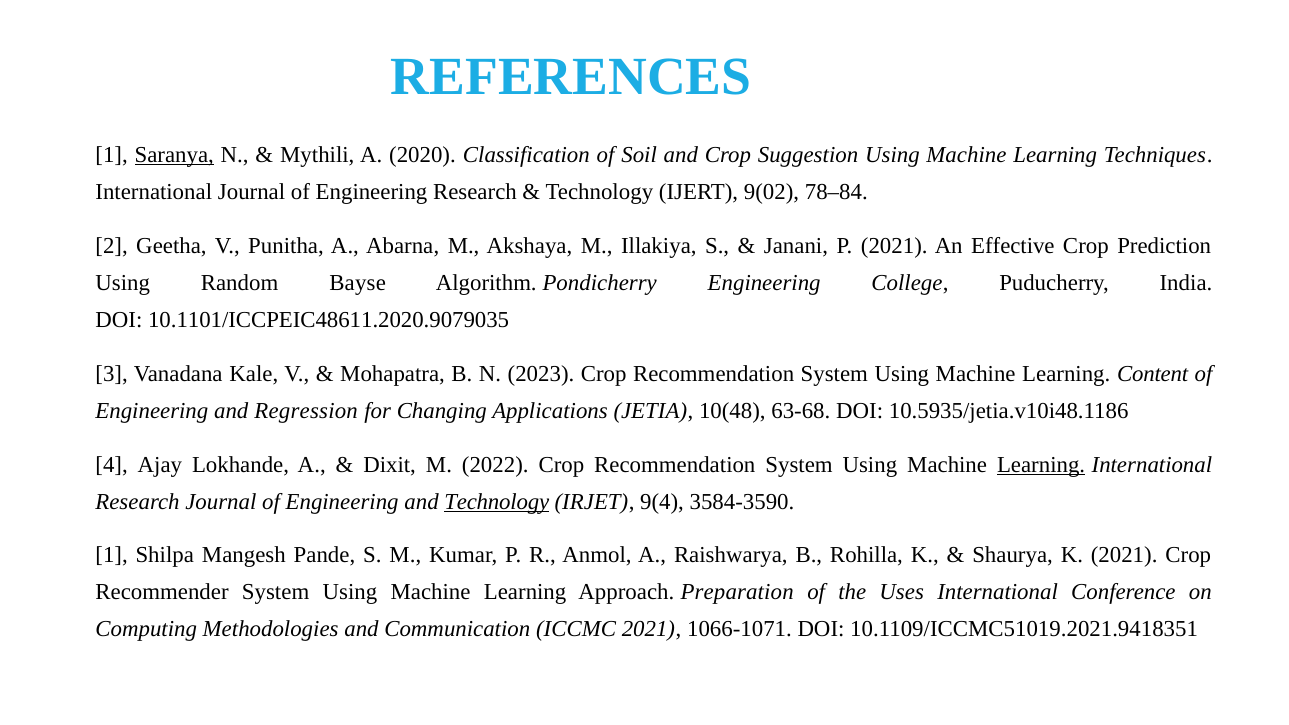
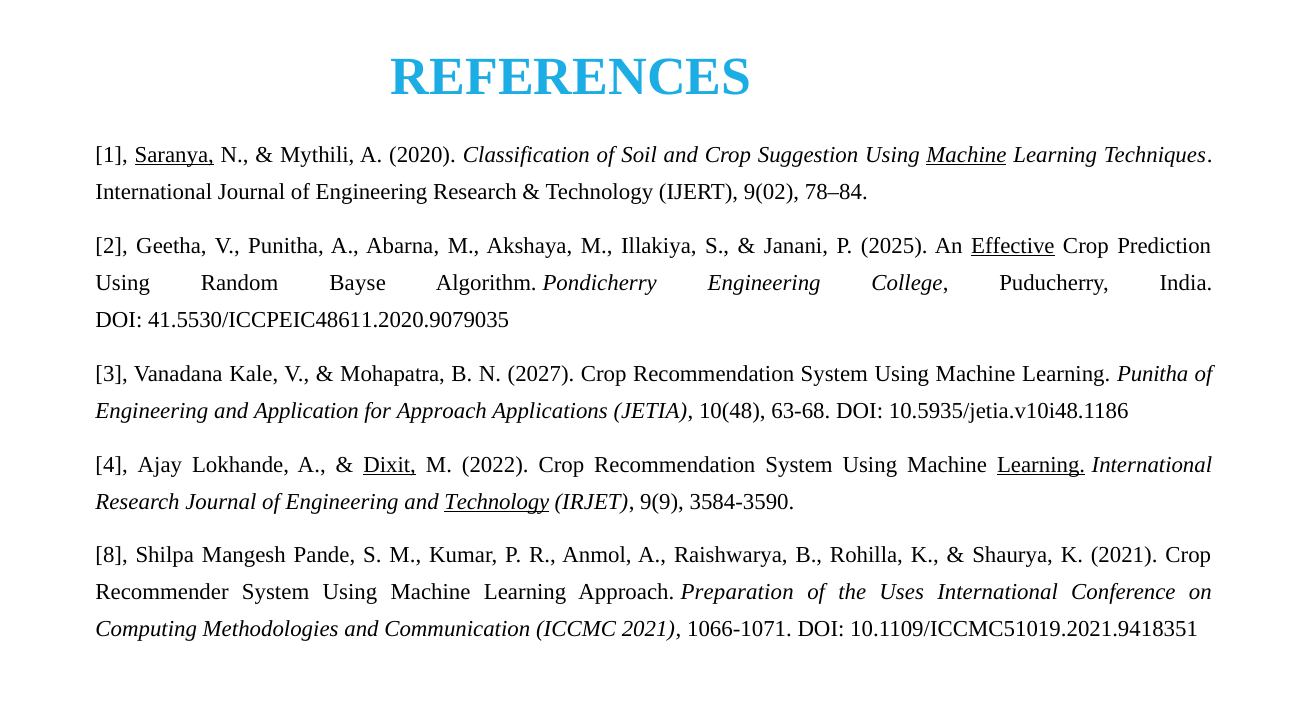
Machine at (966, 155) underline: none -> present
P 2021: 2021 -> 2025
Effective underline: none -> present
10.1101/ICCPEIC48611.2020.9079035: 10.1101/ICCPEIC48611.2020.9079035 -> 41.5530/ICCPEIC48611.2020.9079035
2023: 2023 -> 2027
Learning Content: Content -> Punitha
Regression: Regression -> Application
for Changing: Changing -> Approach
Dixit underline: none -> present
9(4: 9(4 -> 9(9
1 at (112, 555): 1 -> 8
